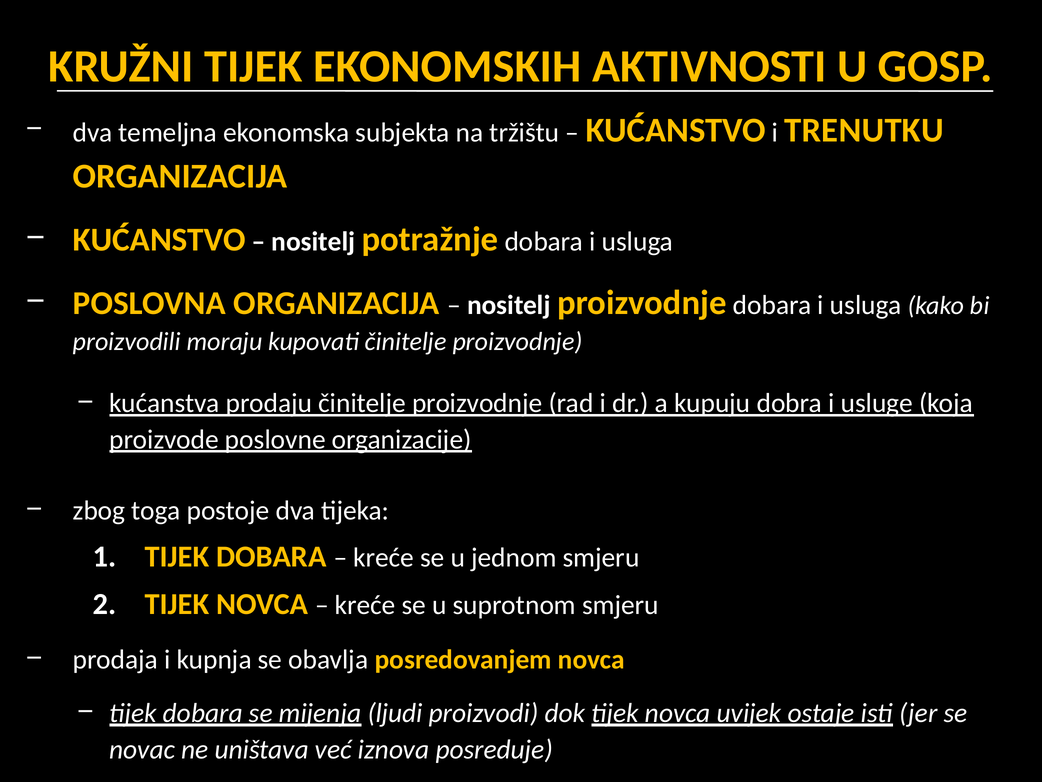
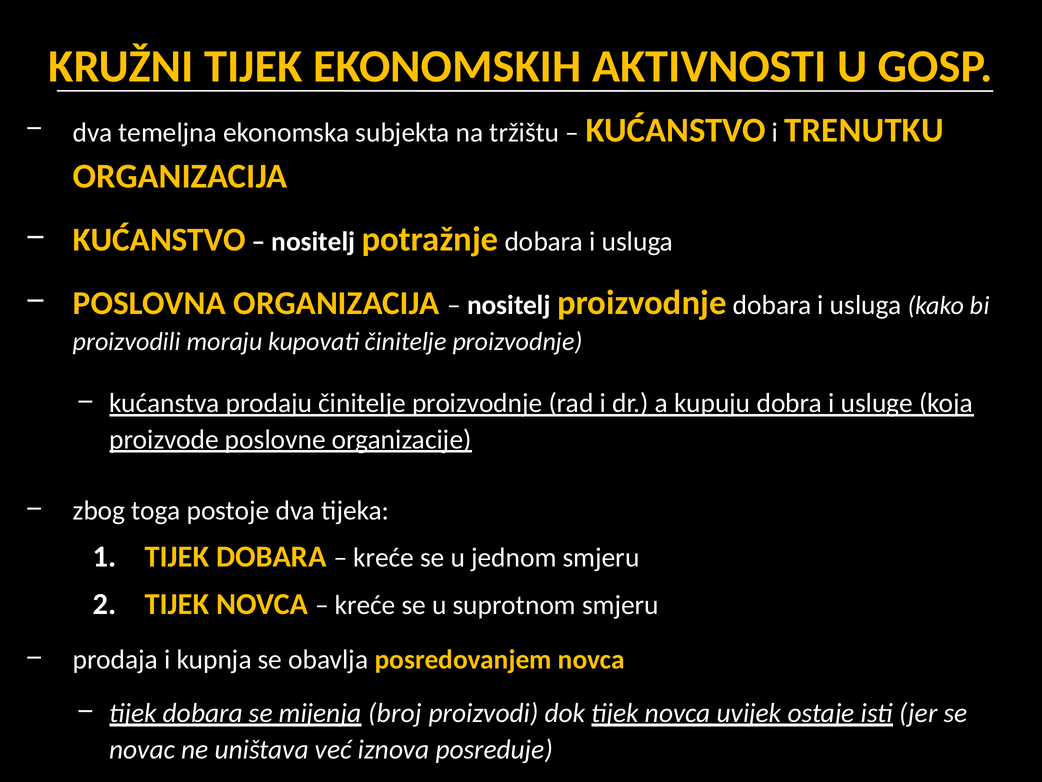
ljudi: ljudi -> broj
